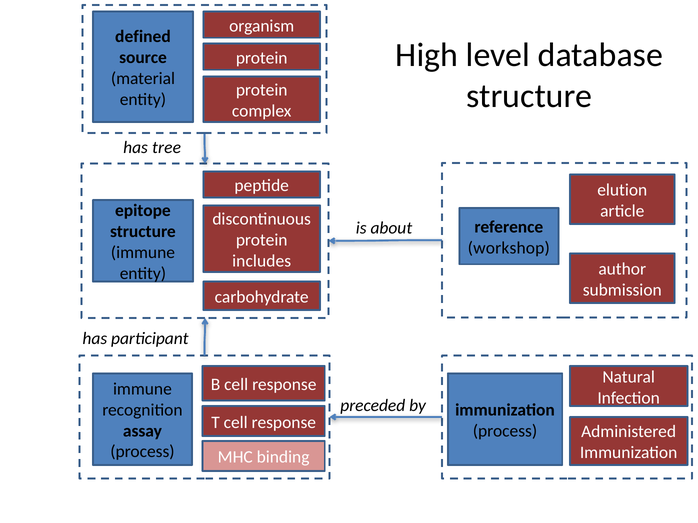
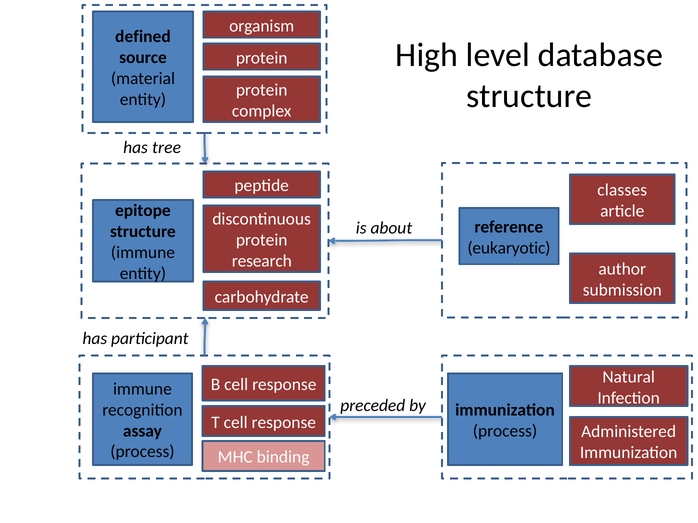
elution: elution -> classes
workshop: workshop -> eukaryotic
includes: includes -> research
